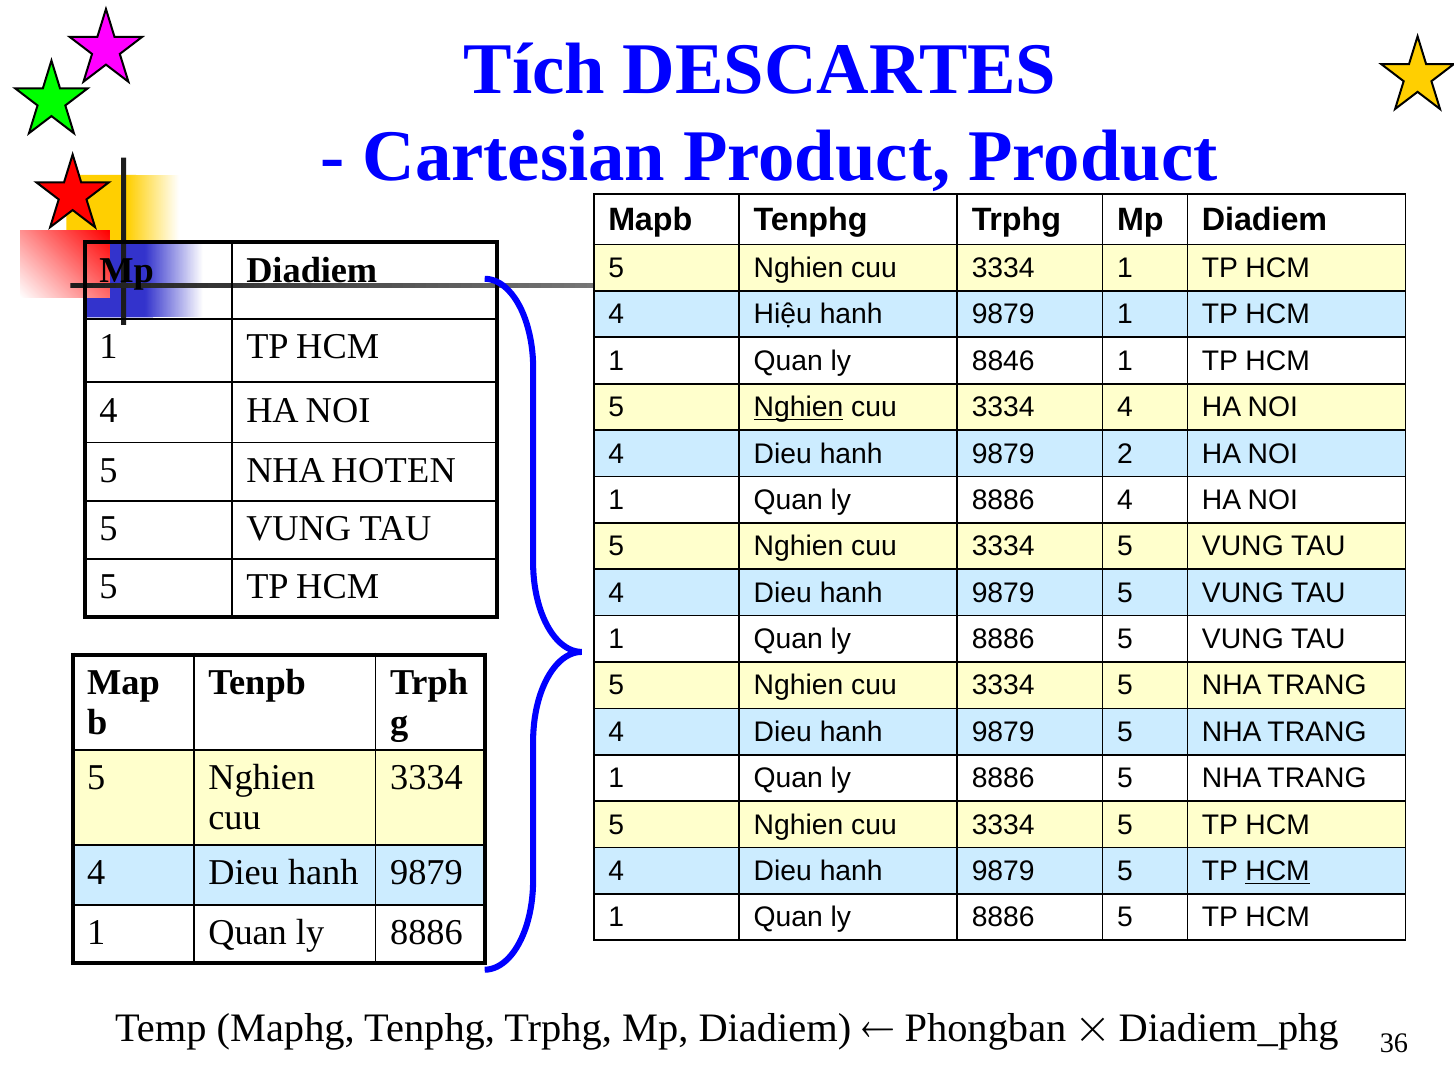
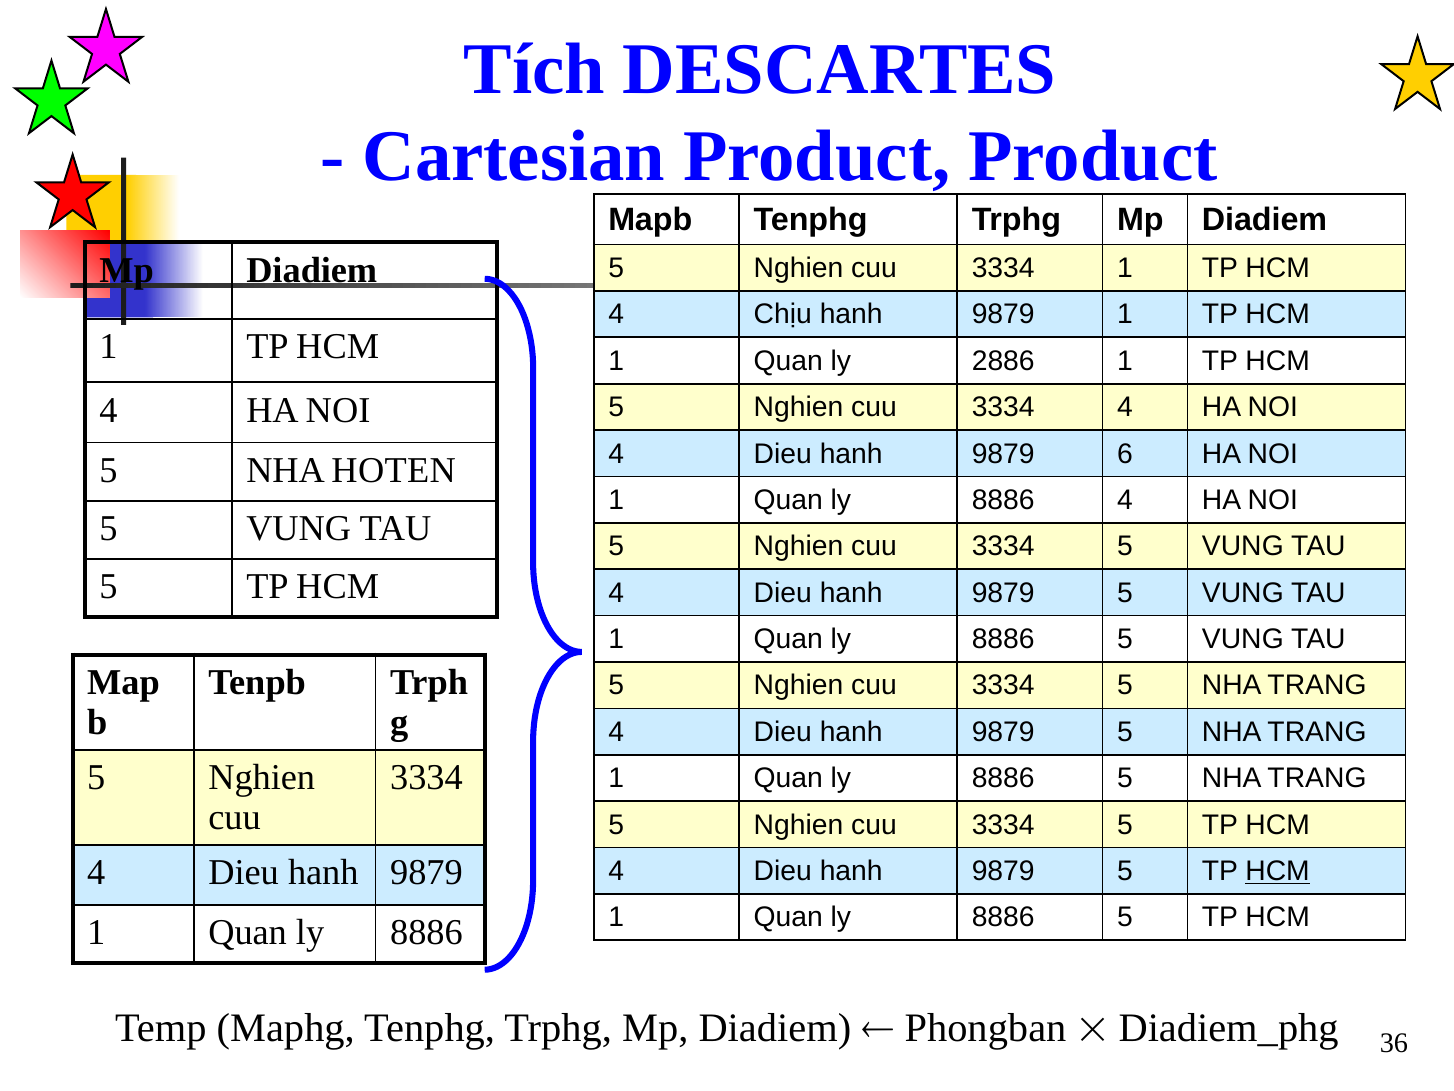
Hiệu: Hiệu -> Chịu
8846: 8846 -> 2886
Nghien at (798, 407) underline: present -> none
2: 2 -> 6
